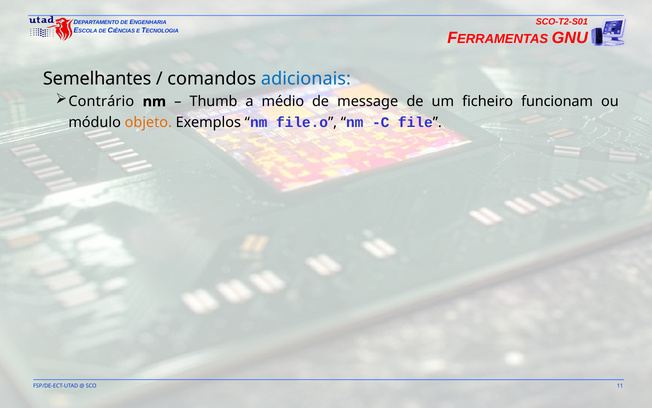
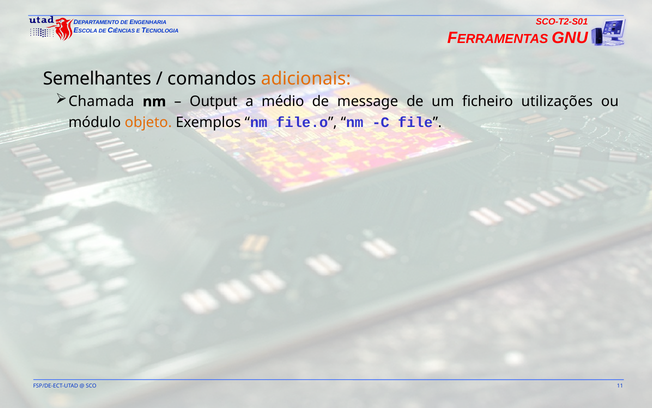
adicionais colour: blue -> orange
Contrário: Contrário -> Chamada
Thumb: Thumb -> Output
funcionam: funcionam -> utilizações
